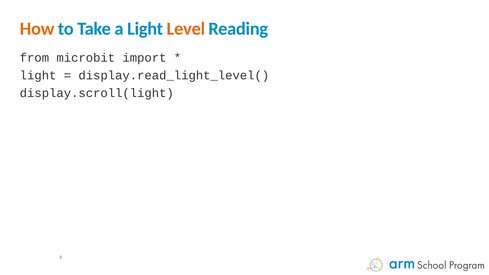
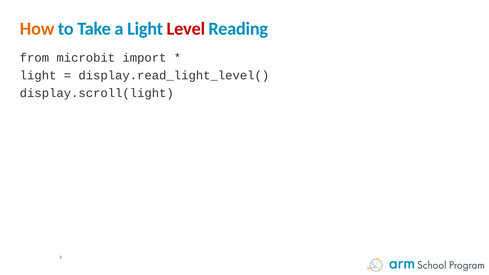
Level colour: orange -> red
